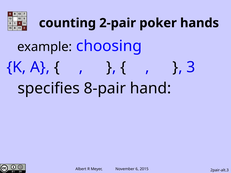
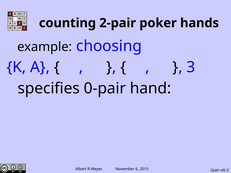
8-pair: 8-pair -> 0-pair
